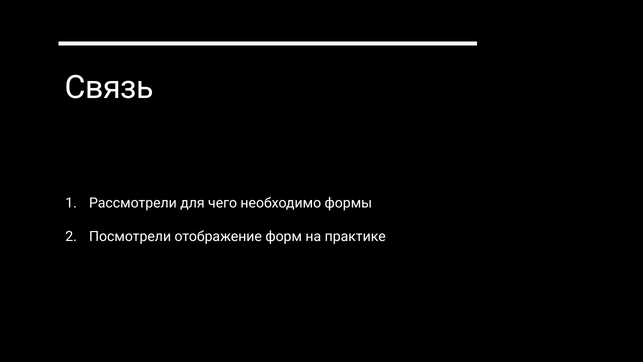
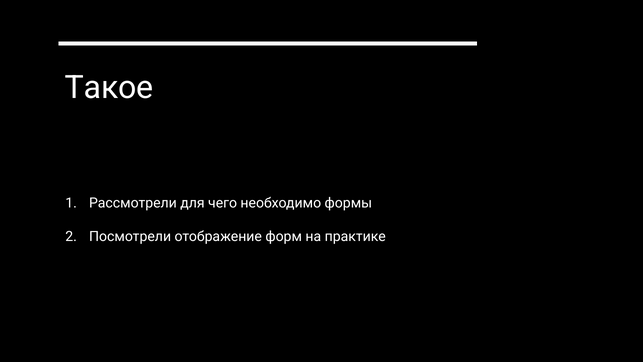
Связь: Связь -> Такое
